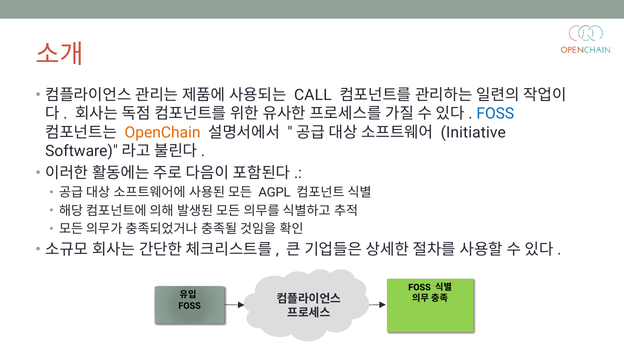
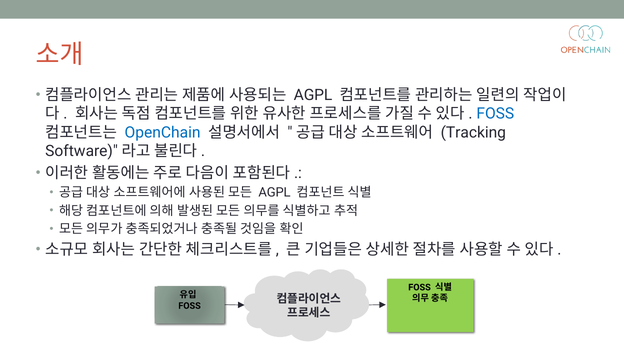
CALL at (313, 95): CALL -> AGPL
OpenChain colour: orange -> blue
Initiative: Initiative -> Tracking
